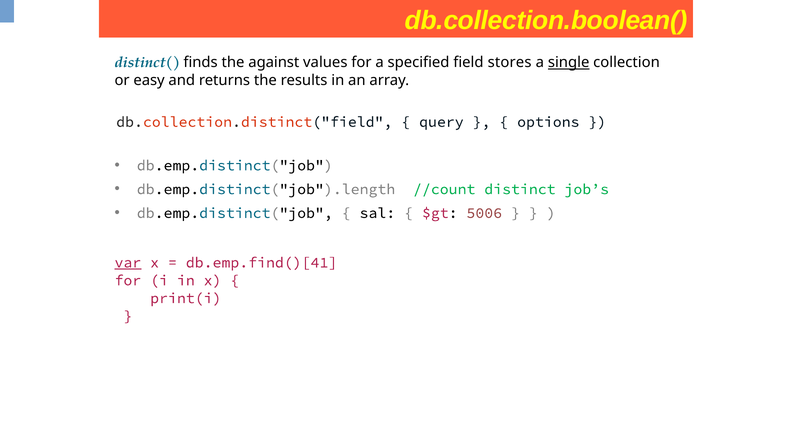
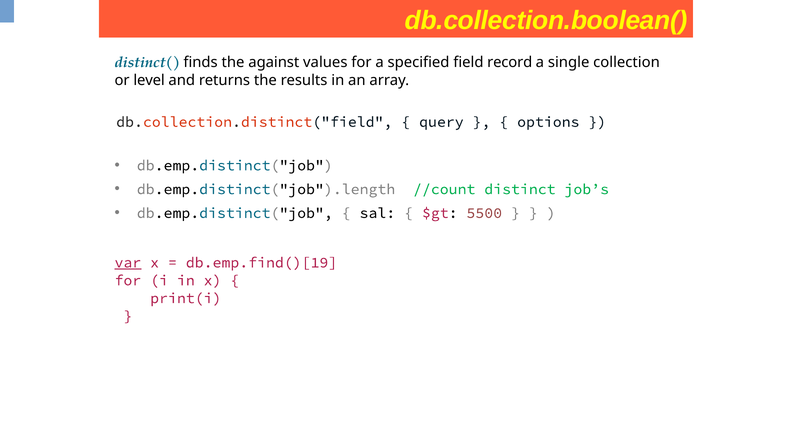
stores: stores -> record
single underline: present -> none
easy: easy -> level
5006: 5006 -> 5500
db.emp.find()[41: db.emp.find()[41 -> db.emp.find()[19
